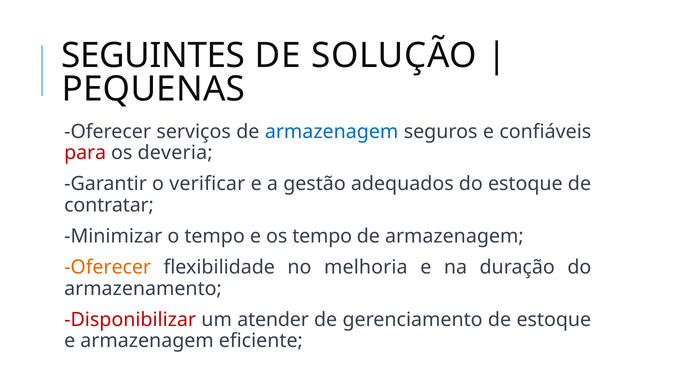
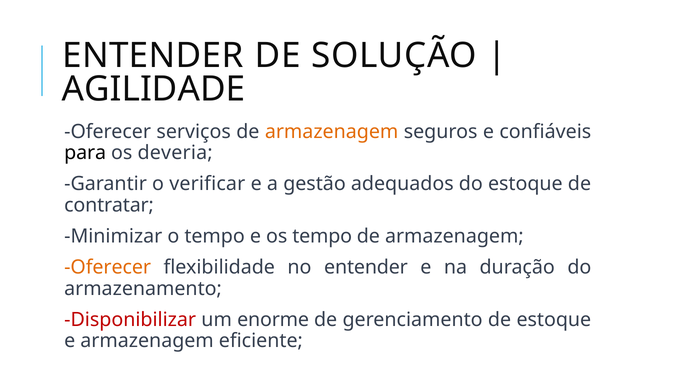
SEGUINTES at (153, 55): SEGUINTES -> ENTENDER
PEQUENAS: PEQUENAS -> AGILIDADE
armazenagem at (332, 132) colour: blue -> orange
para colour: red -> black
no melhoria: melhoria -> entender
atender: atender -> enorme
